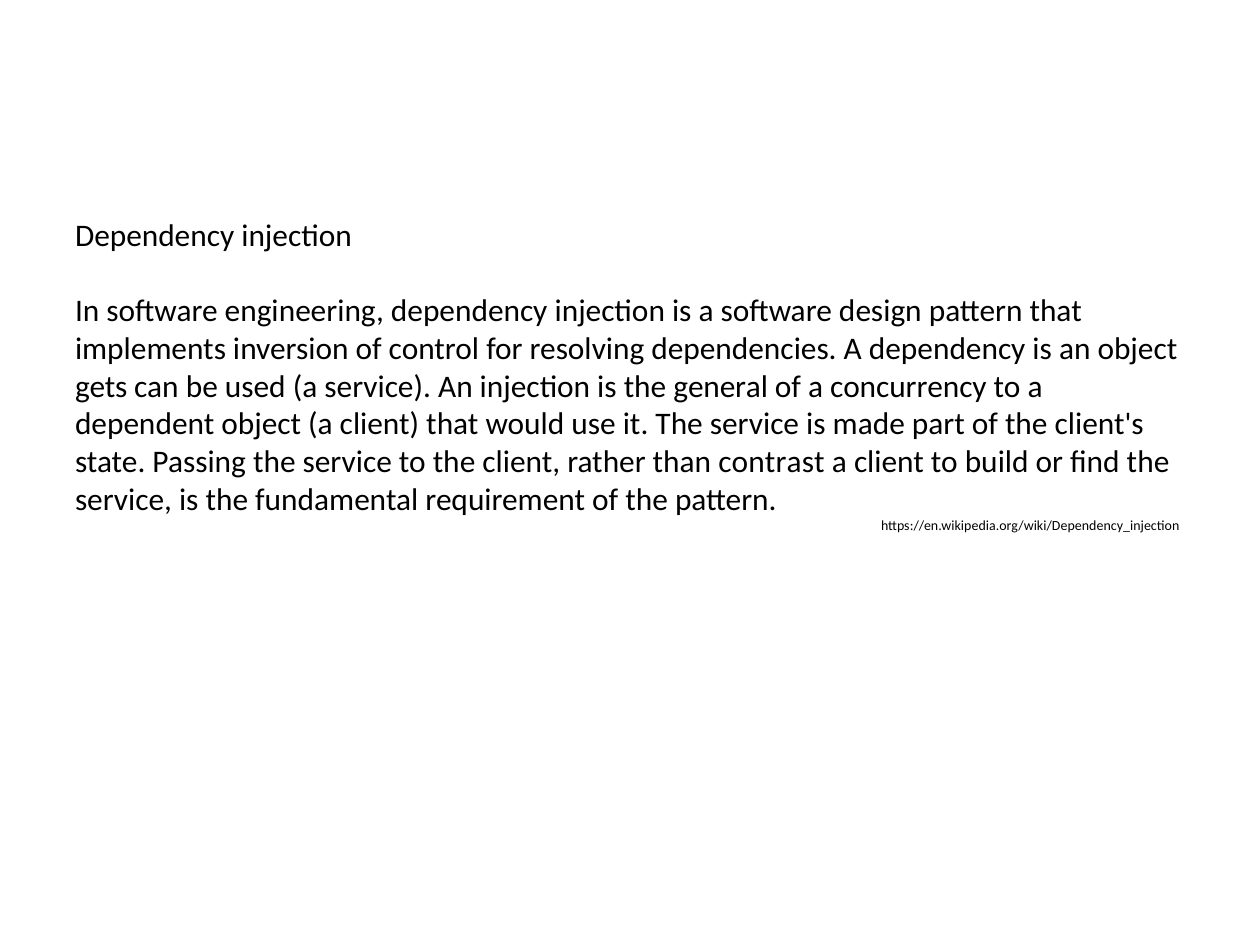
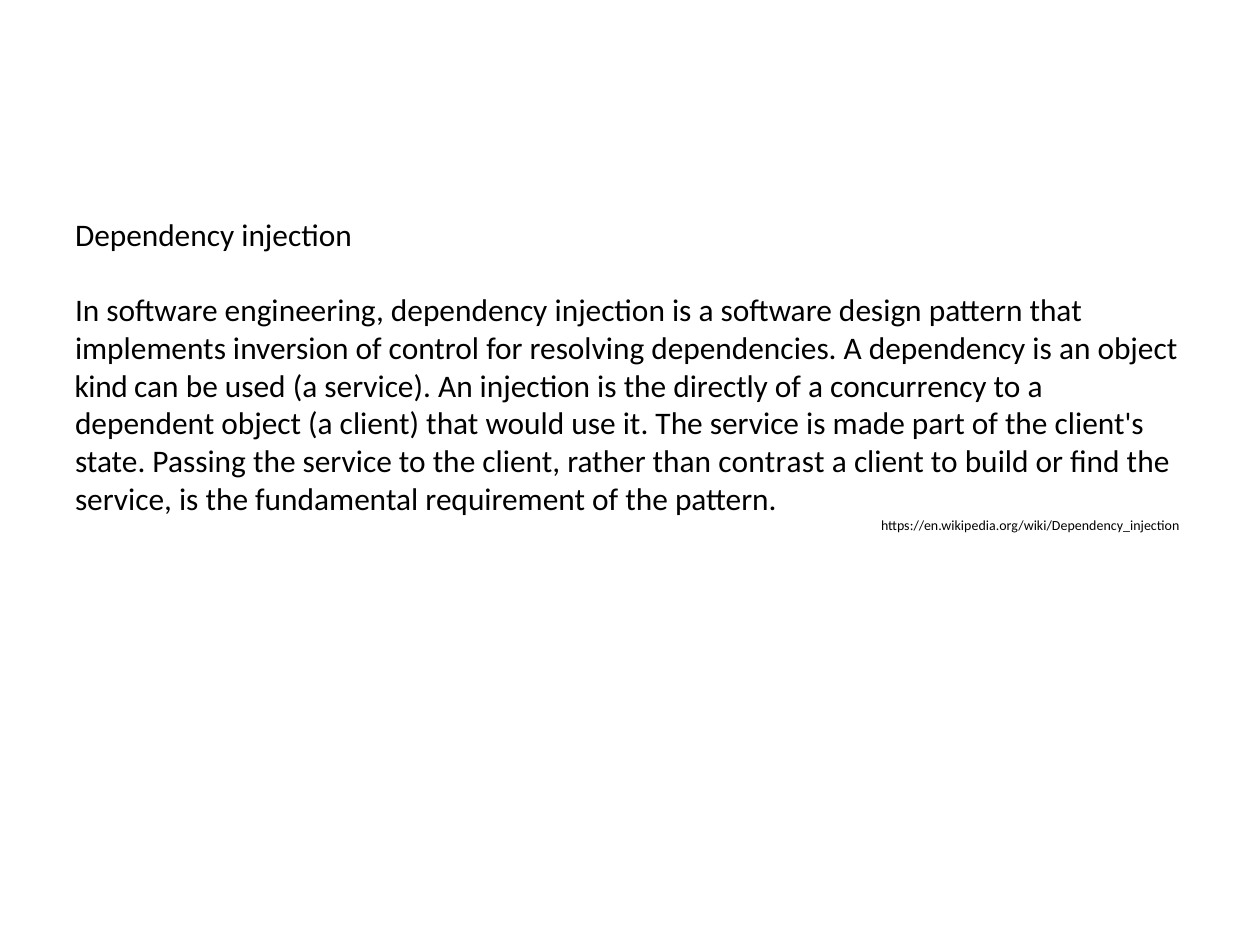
gets: gets -> kind
general: general -> directly
